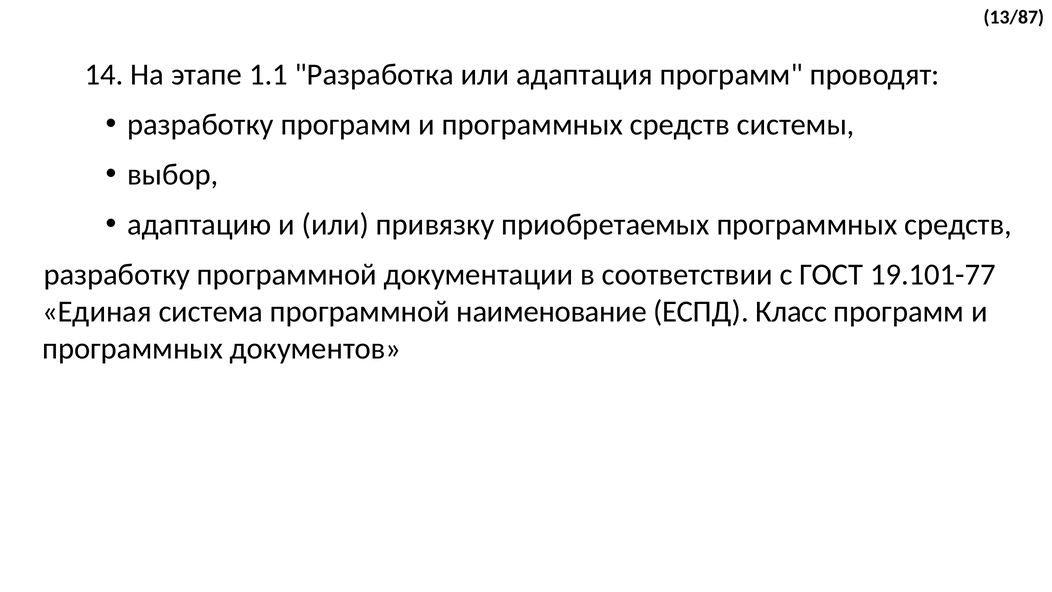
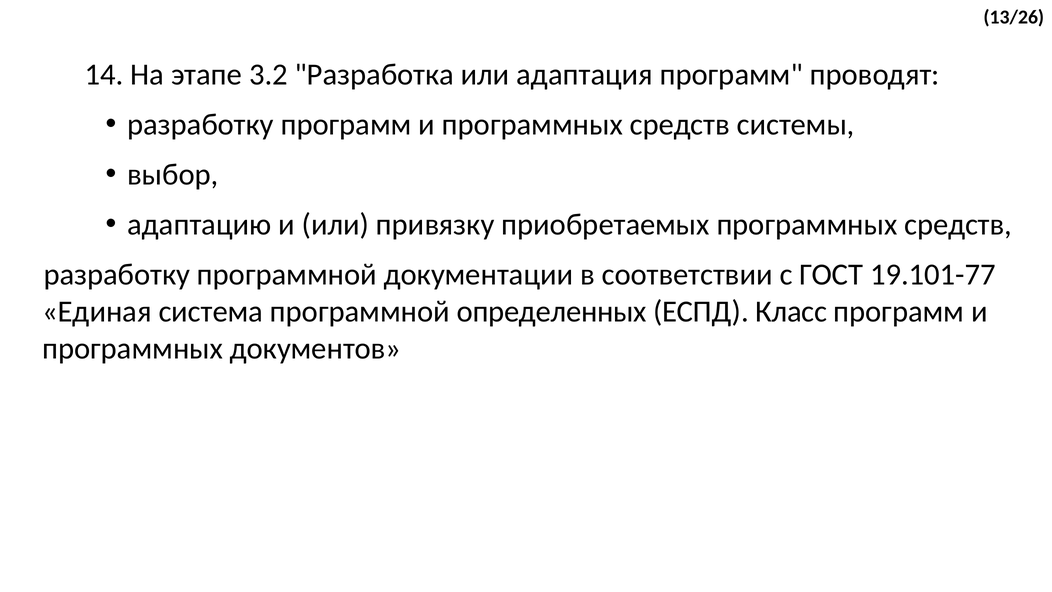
13/87: 13/87 -> 13/26
1.1: 1.1 -> 3.2
наименование: наименование -> определенных
